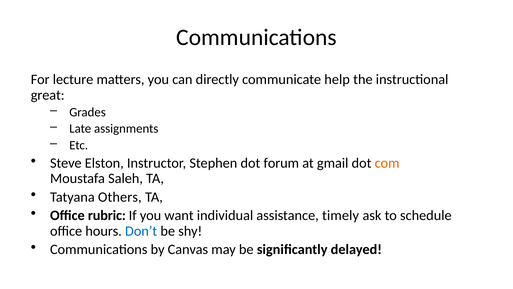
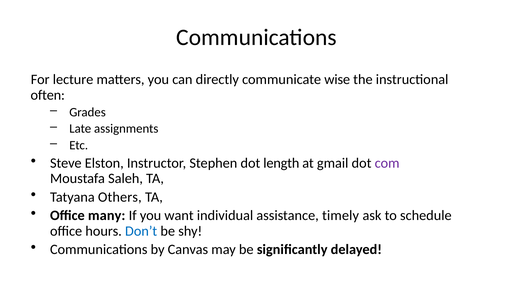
help: help -> wise
great: great -> often
forum: forum -> length
com colour: orange -> purple
rubric: rubric -> many
